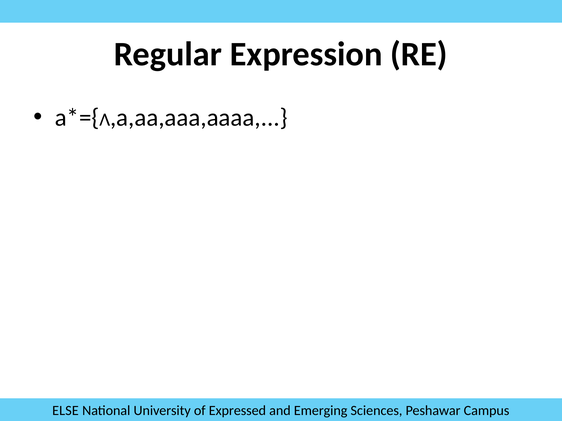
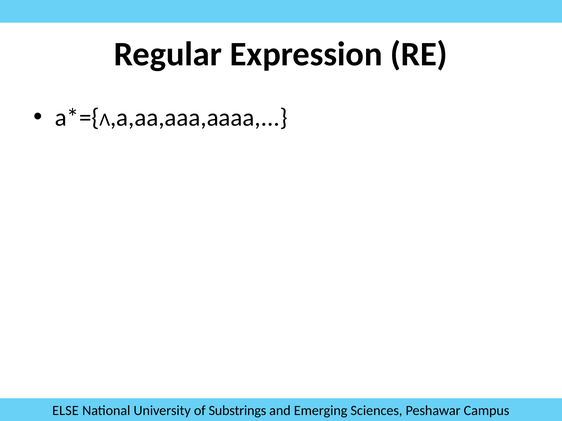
Expressed: Expressed -> Substrings
